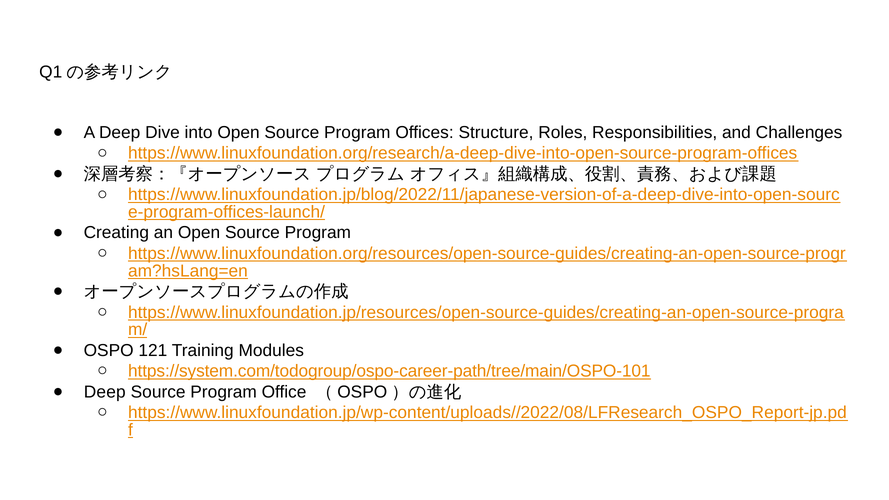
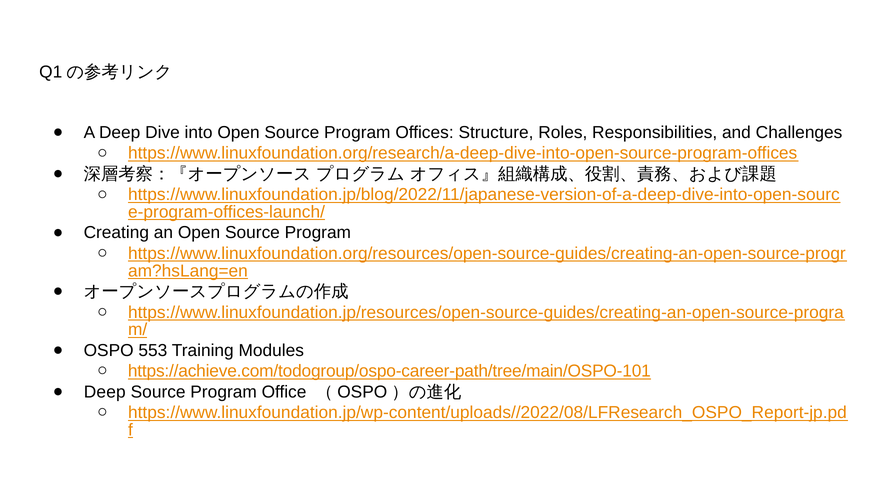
121: 121 -> 553
https://system.com/todogroup/ospo-career-path/tree/main/OSPO-101: https://system.com/todogroup/ospo-career-path/tree/main/OSPO-101 -> https://achieve.com/todogroup/ospo-career-path/tree/main/OSPO-101
